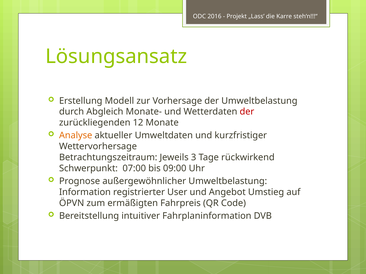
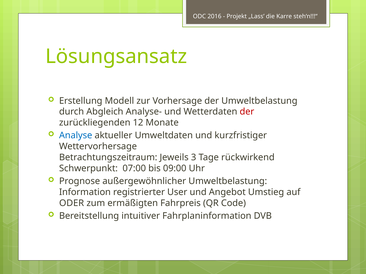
Monate-: Monate- -> Analyse-
Analyse colour: orange -> blue
ÖPVN: ÖPVN -> ODER
